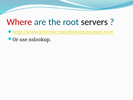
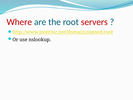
servers colour: black -> red
